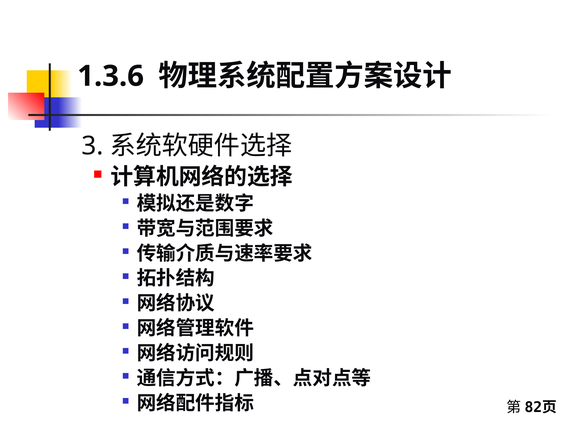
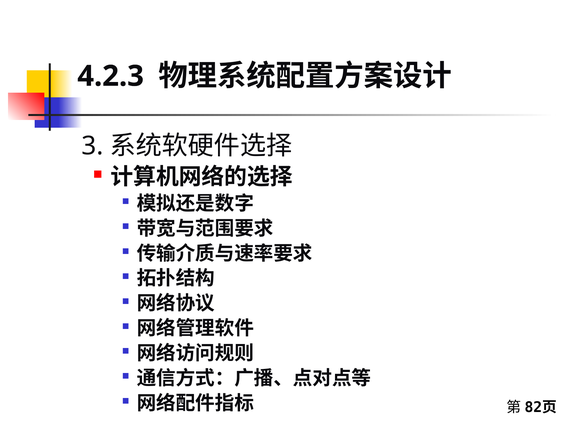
1.3.6: 1.3.6 -> 4.2.3
